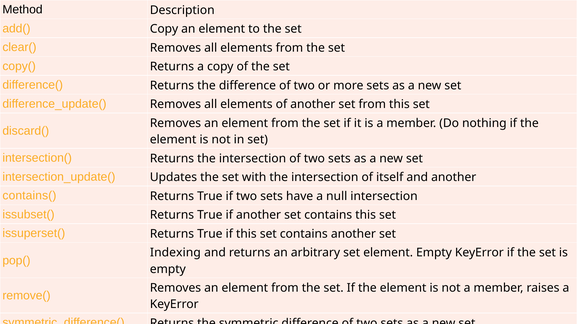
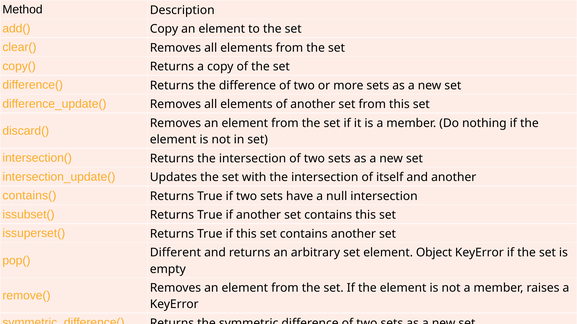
Indexing: Indexing -> Different
element Empty: Empty -> Object
